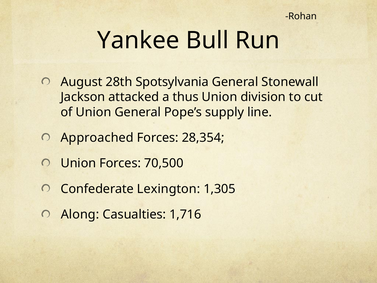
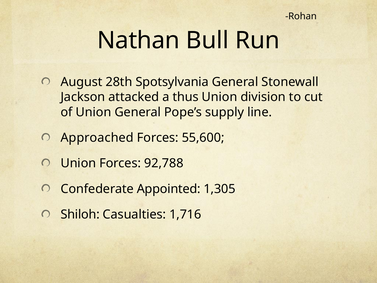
Yankee: Yankee -> Nathan
28,354: 28,354 -> 55,600
70,500: 70,500 -> 92,788
Lexington: Lexington -> Appointed
Along: Along -> Shiloh
